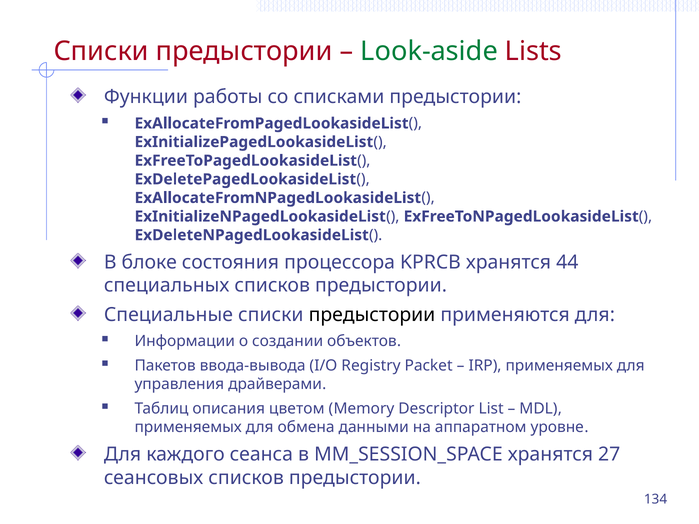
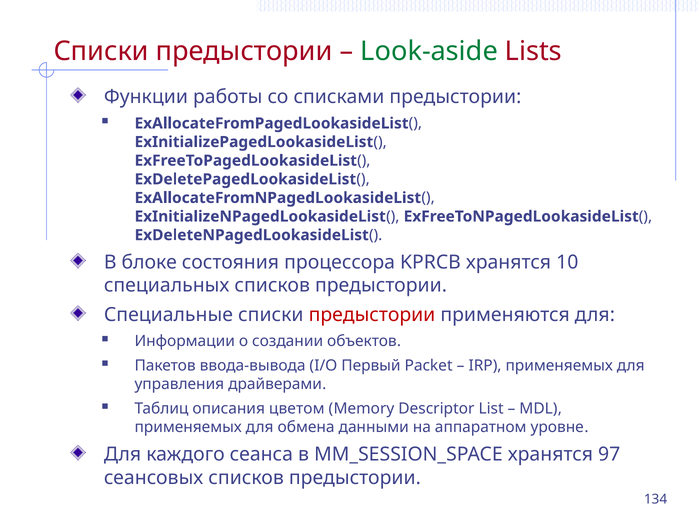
44: 44 -> 10
предыстории at (372, 315) colour: black -> red
Registry: Registry -> Первый
27: 27 -> 97
